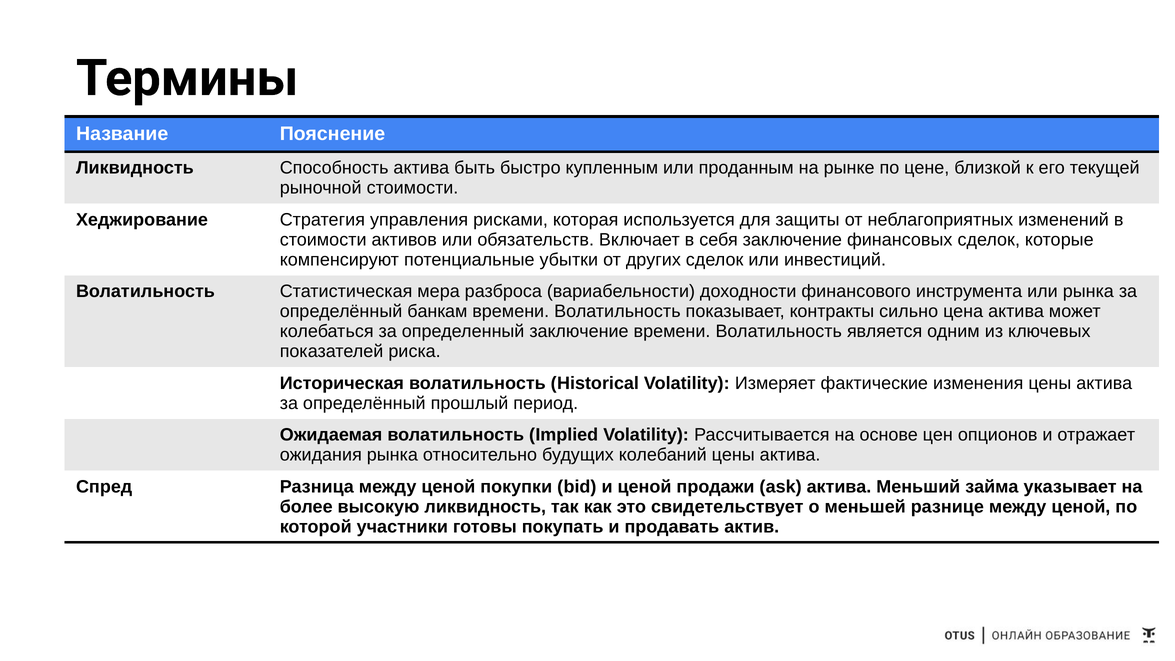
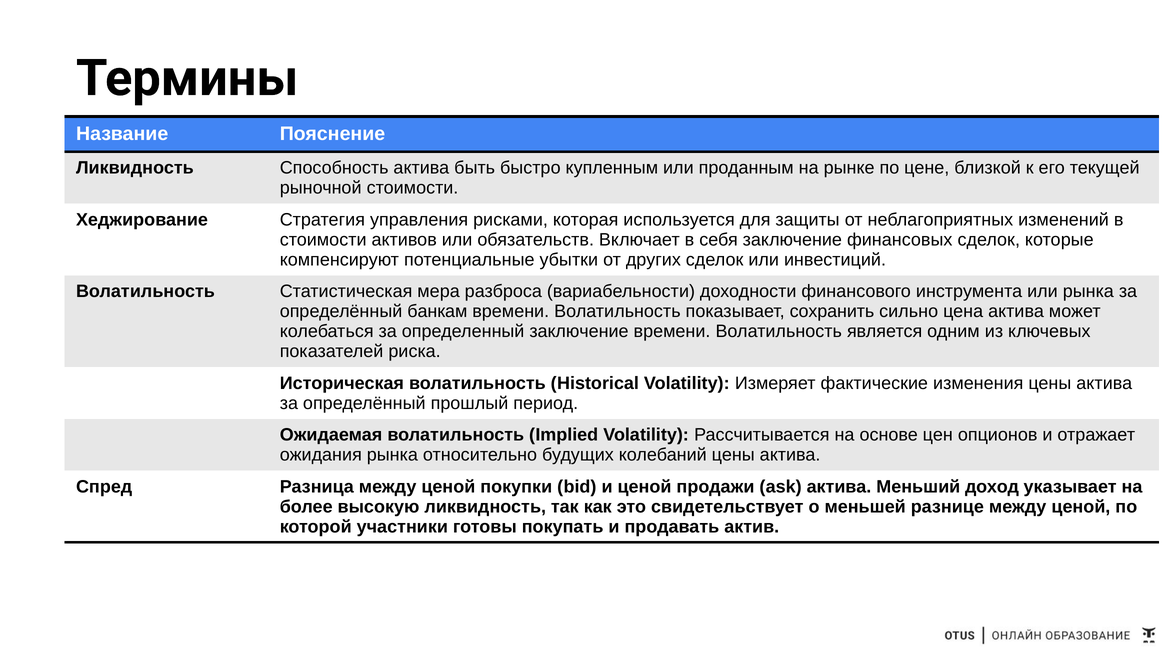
контракты: контракты -> сохранить
займа: займа -> доход
